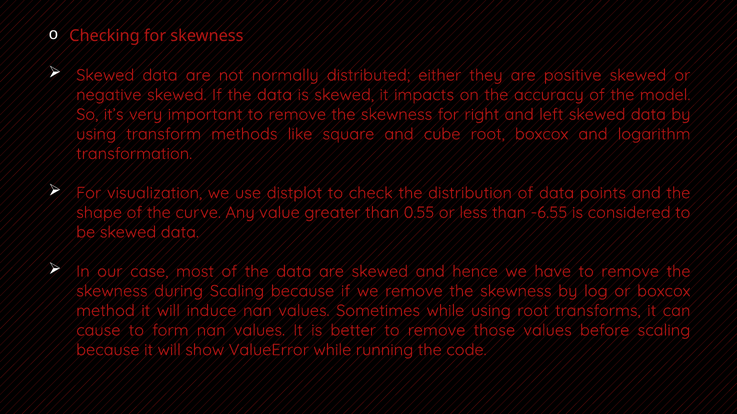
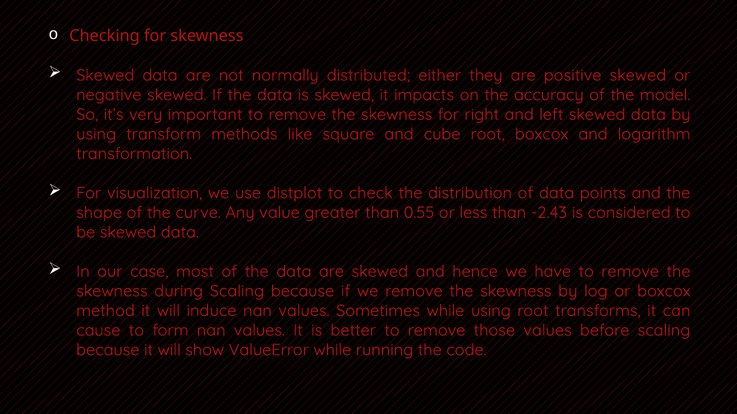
-6.55: -6.55 -> -2.43
